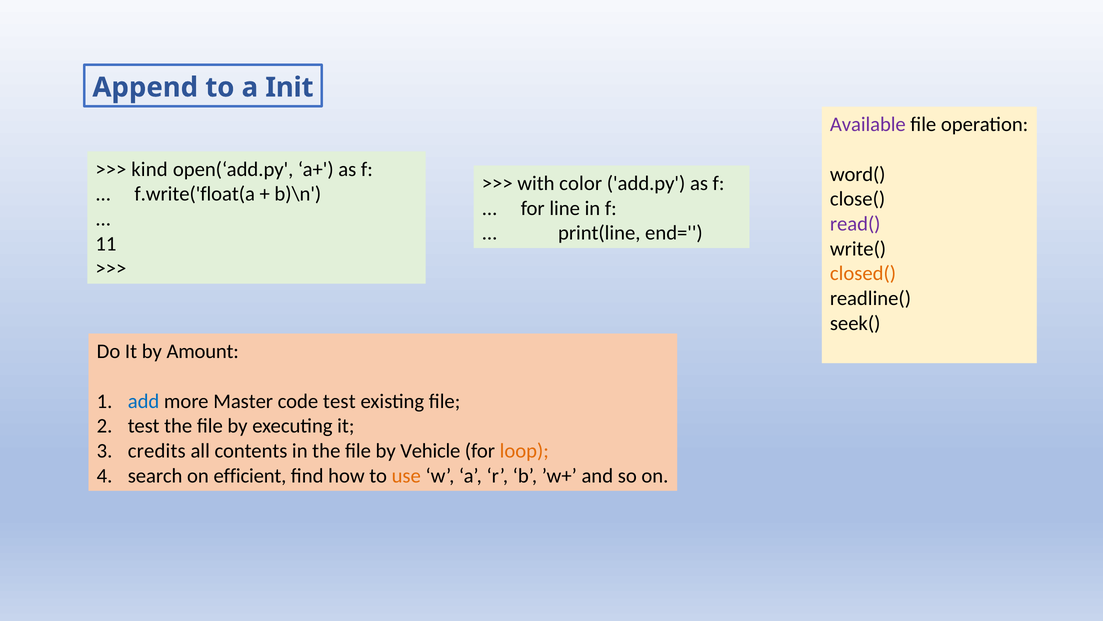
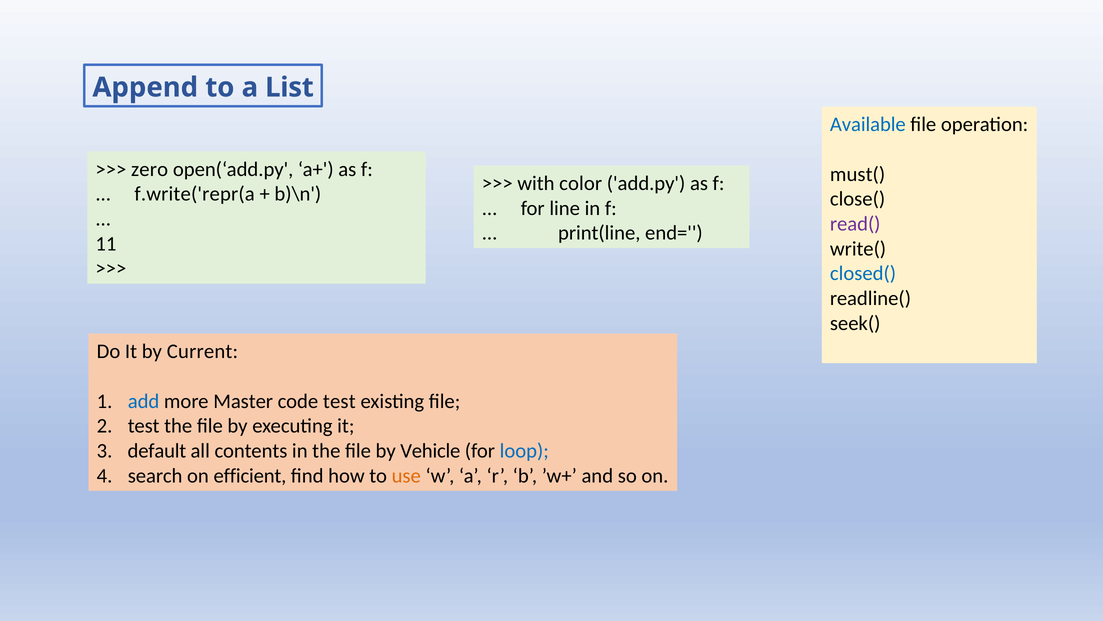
Init: Init -> List
Available colour: purple -> blue
kind: kind -> zero
word(: word( -> must(
f.write('float(a: f.write('float(a -> f.write('repr(a
closed( colour: orange -> blue
Amount: Amount -> Current
credits: credits -> default
loop colour: orange -> blue
